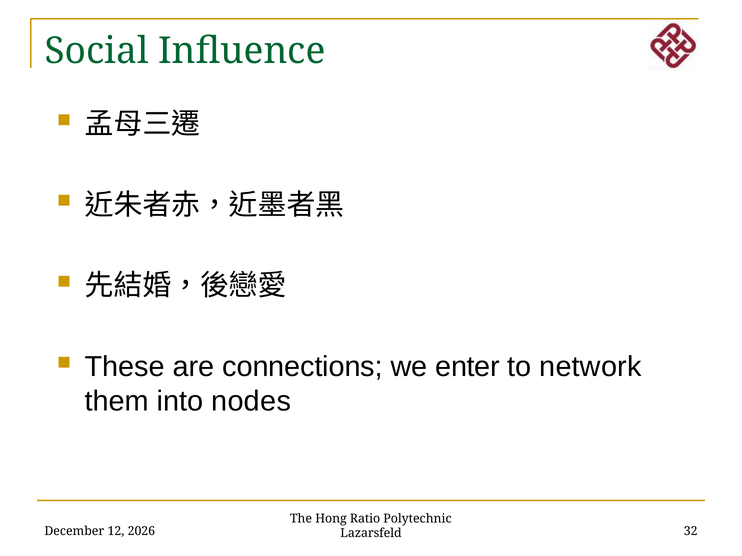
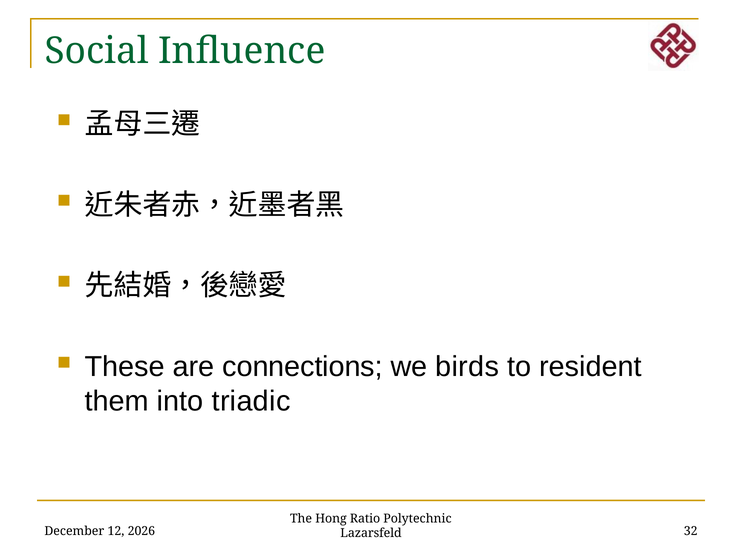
enter: enter -> birds
network: network -> resident
nodes: nodes -> triadic
